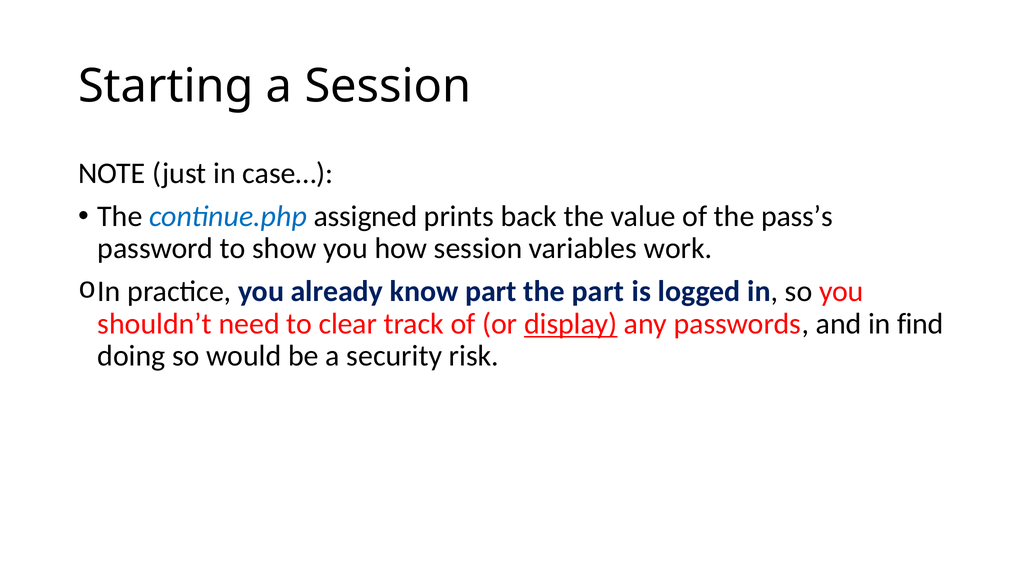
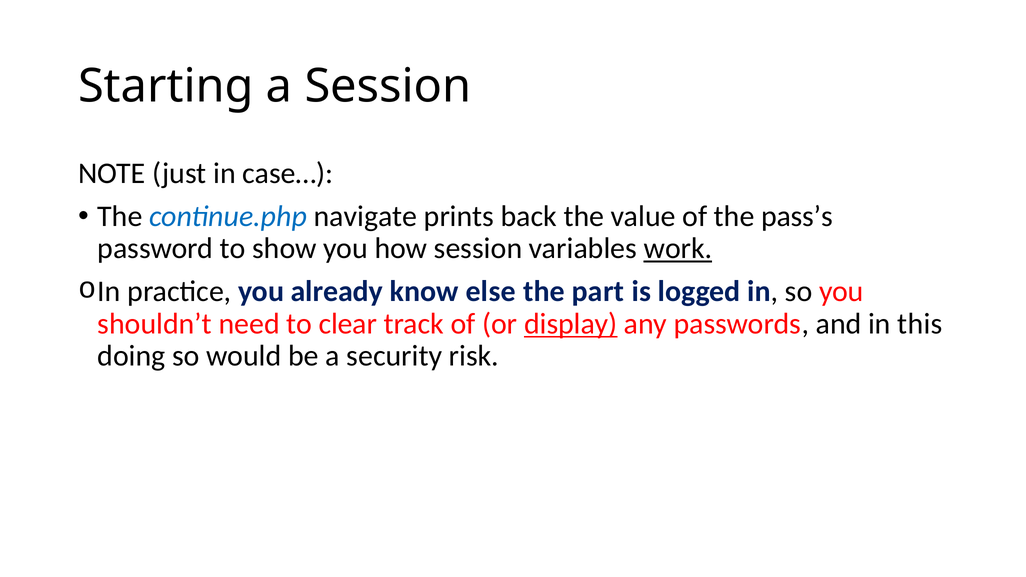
assigned: assigned -> navigate
work underline: none -> present
know part: part -> else
find: find -> this
